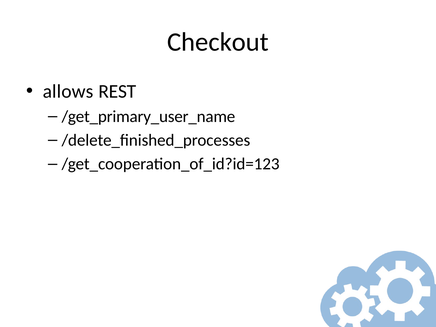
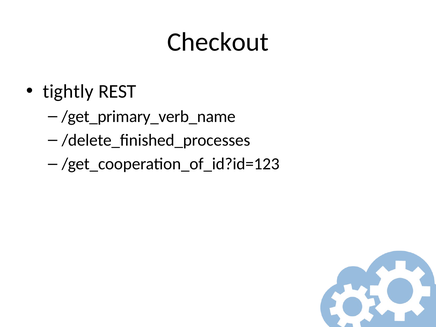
allows: allows -> tightly
/get_primary_user_name: /get_primary_user_name -> /get_primary_verb_name
